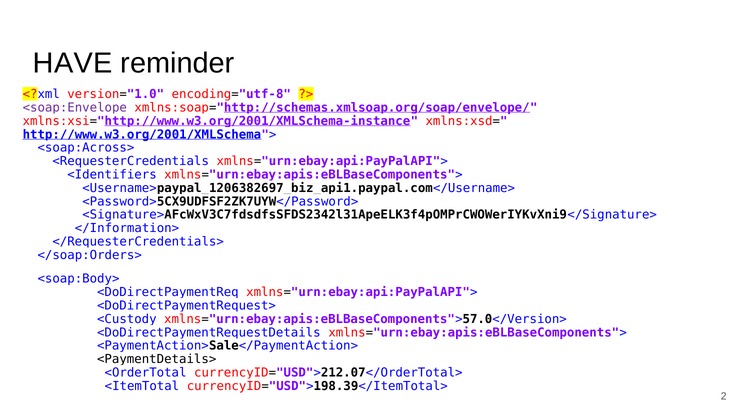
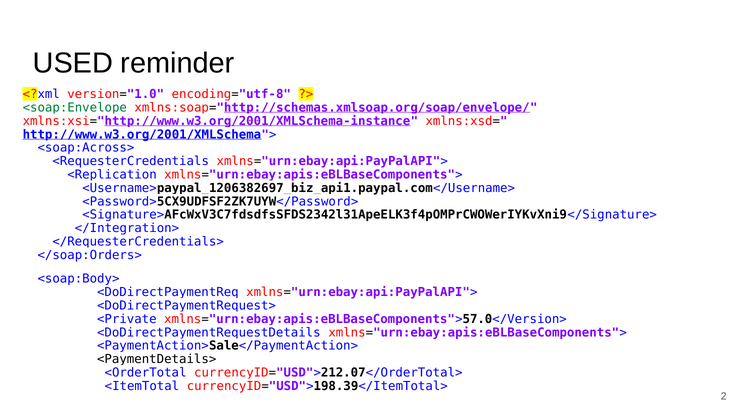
HAVE: HAVE -> USED
<soap:Envelope colour: purple -> green
<Identifiers: <Identifiers -> <Replication
</Information>: </Information> -> </Integration>
<Custody: <Custody -> <Private
